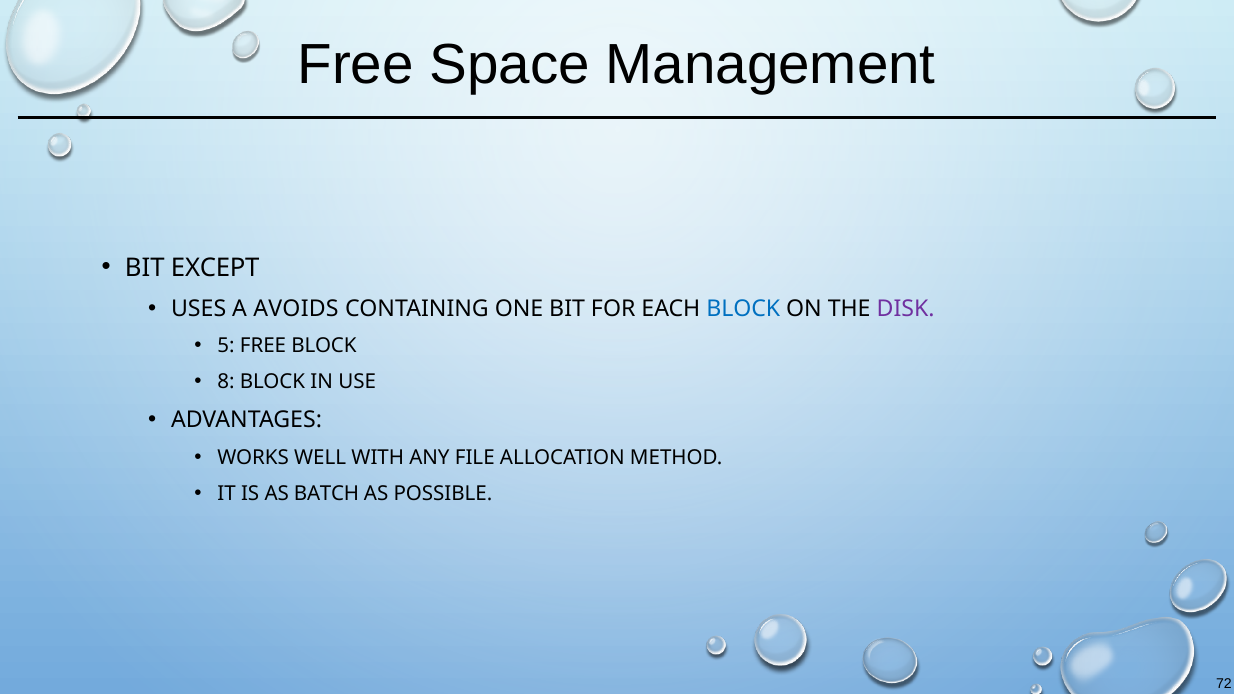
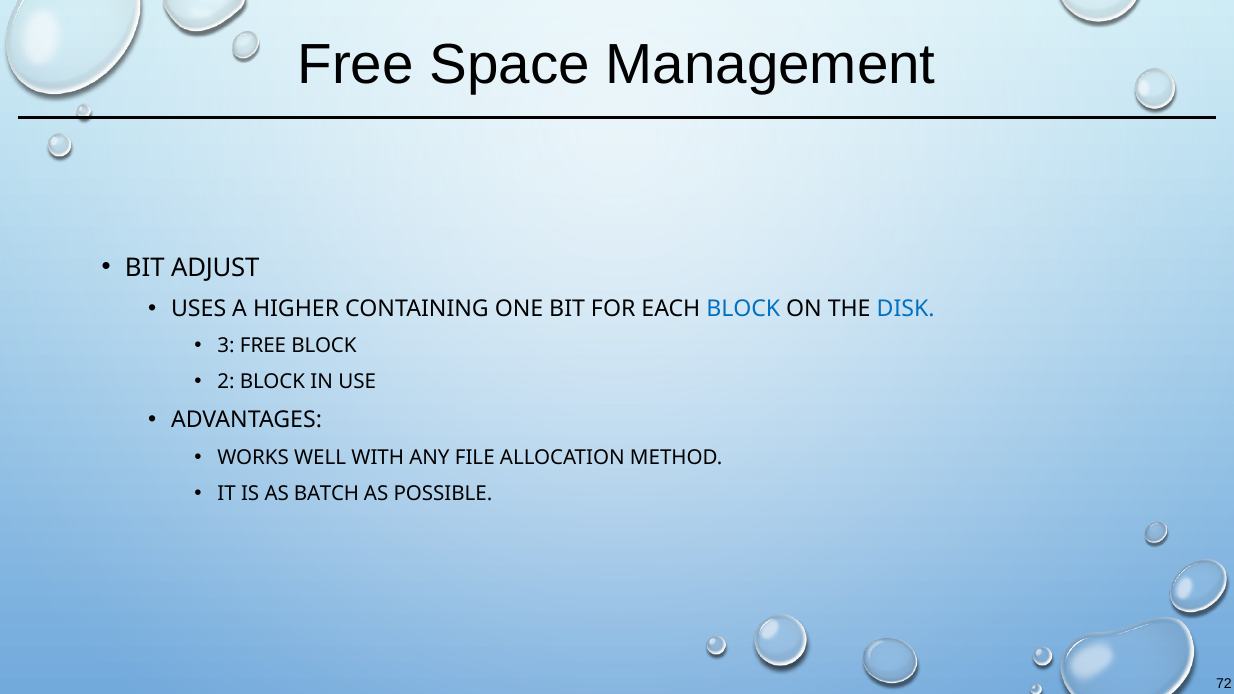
EXCEPT: EXCEPT -> ADJUST
AVOIDS: AVOIDS -> HIGHER
DISK colour: purple -> blue
5: 5 -> 3
8: 8 -> 2
